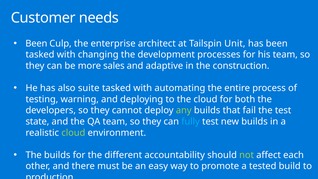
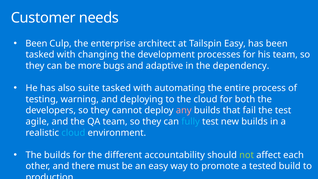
Tailspin Unit: Unit -> Easy
sales: sales -> bugs
construction: construction -> dependency
any colour: light green -> pink
state: state -> agile
cloud at (73, 133) colour: light green -> light blue
